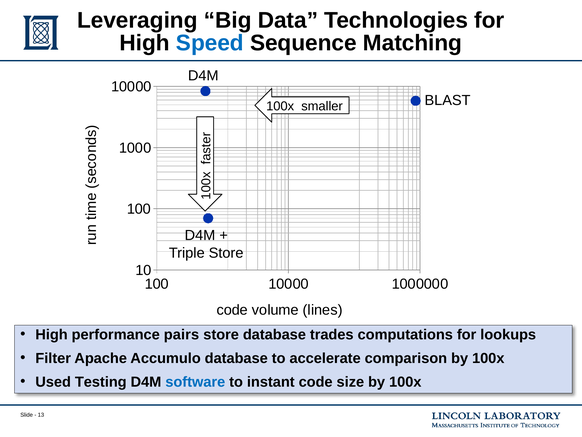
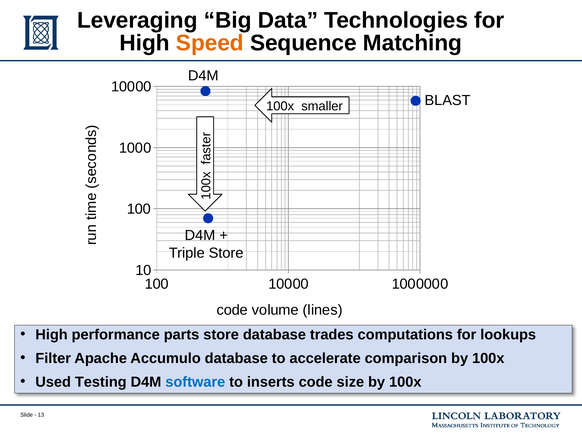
Speed colour: blue -> orange
pairs: pairs -> parts
instant: instant -> inserts
